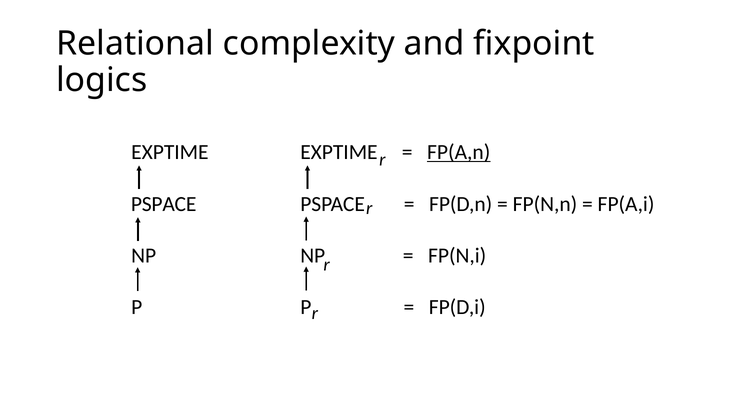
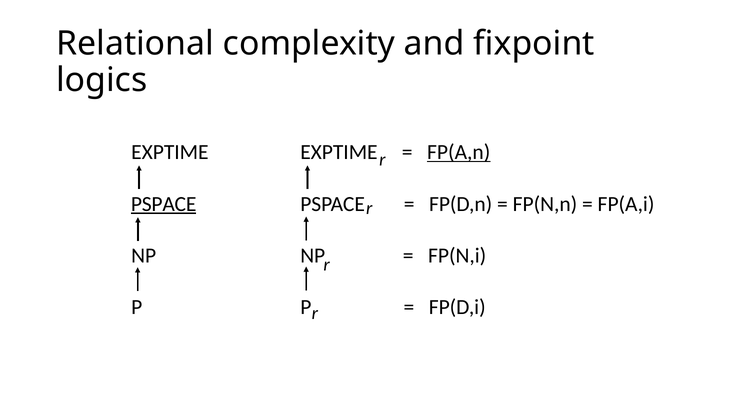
PSPACE at (164, 204) underline: none -> present
